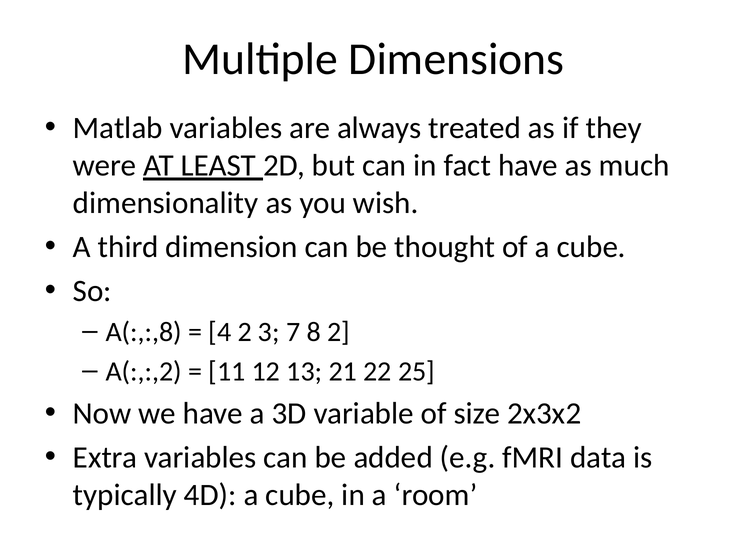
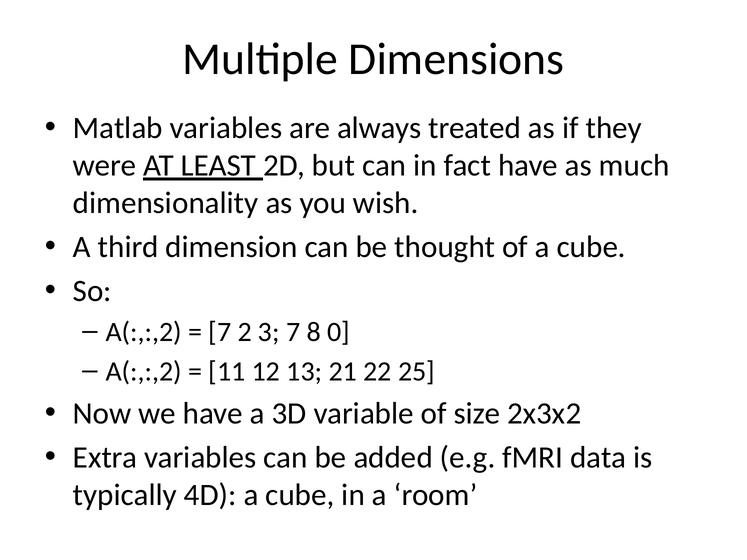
A(:,:,8 at (144, 332): A(:,:,8 -> A(:,:,2
4 at (220, 332): 4 -> 7
8 2: 2 -> 0
